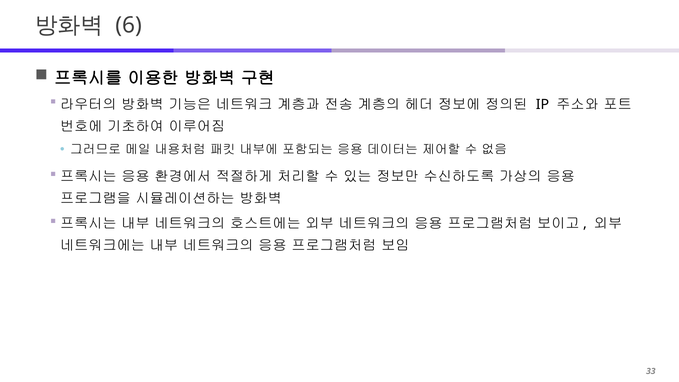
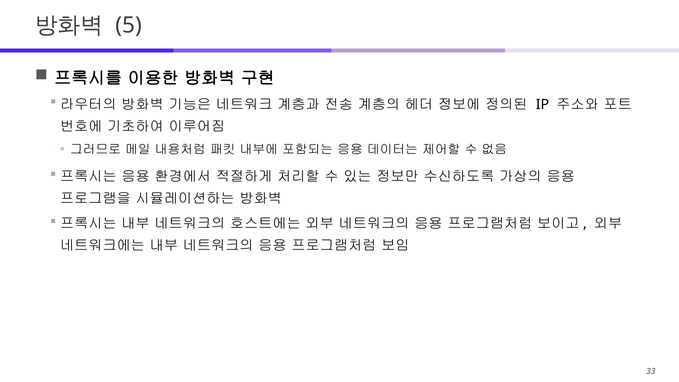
6: 6 -> 5
